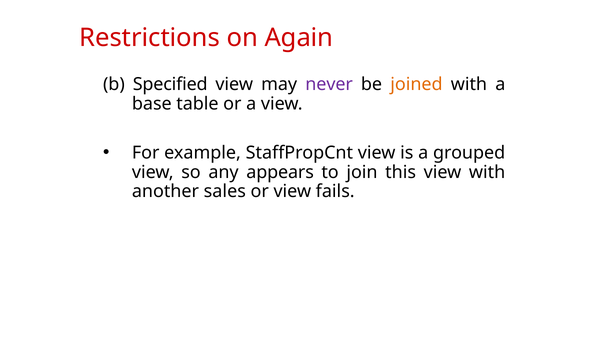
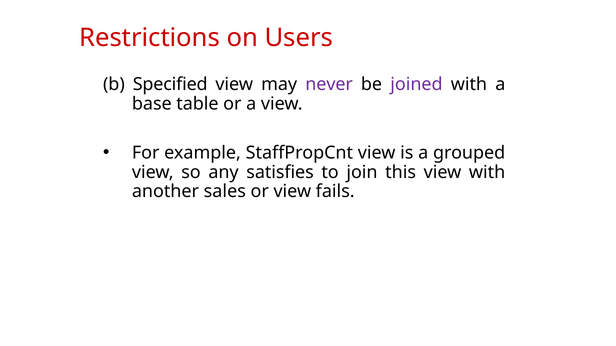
Again: Again -> Users
joined colour: orange -> purple
appears: appears -> satisfies
